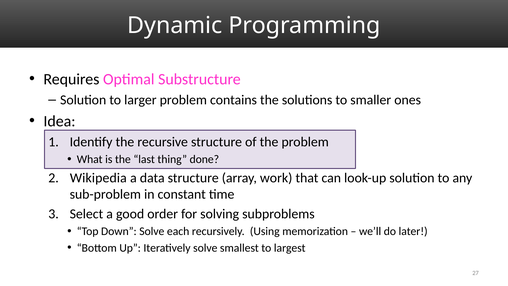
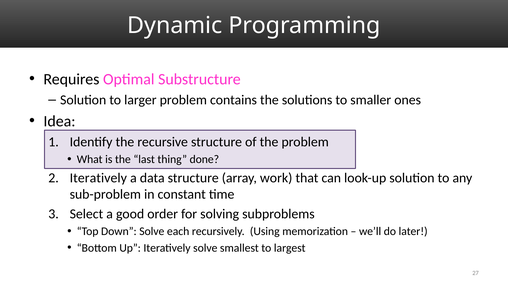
Wikipedia at (98, 178): Wikipedia -> Iteratively
